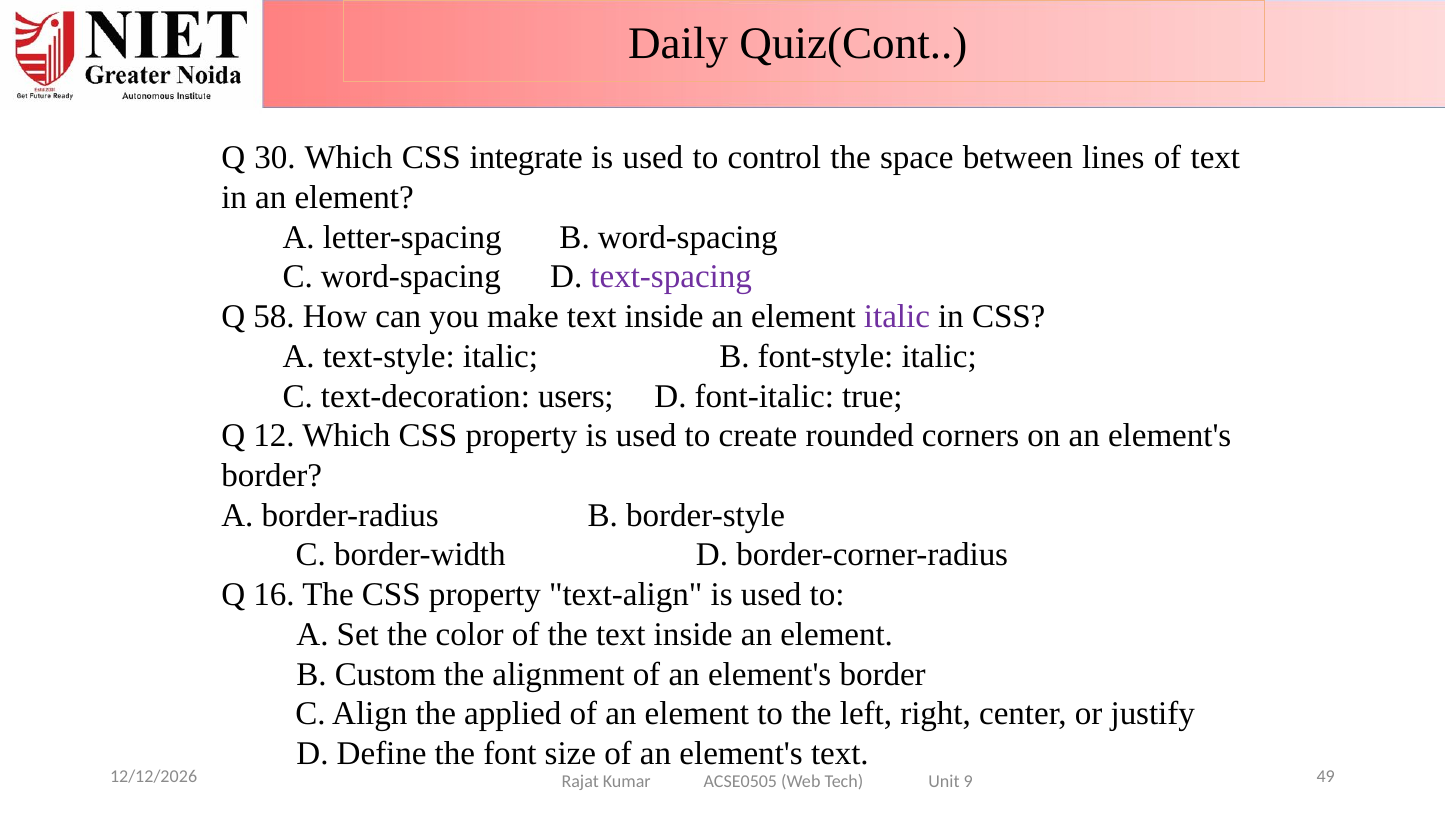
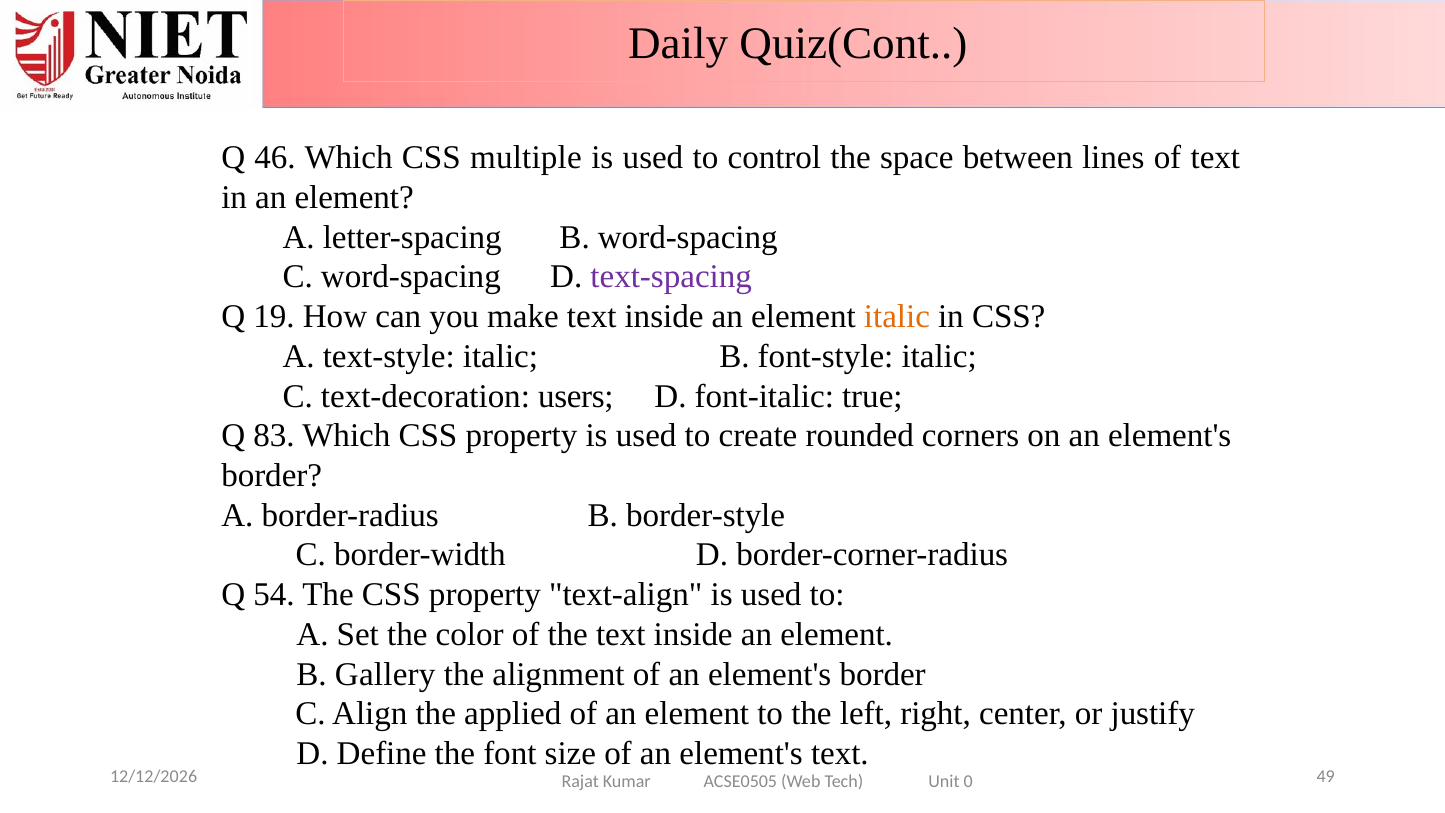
30: 30 -> 46
integrate: integrate -> multiple
58: 58 -> 19
italic at (897, 317) colour: purple -> orange
12: 12 -> 83
16: 16 -> 54
Custom: Custom -> Gallery
9: 9 -> 0
